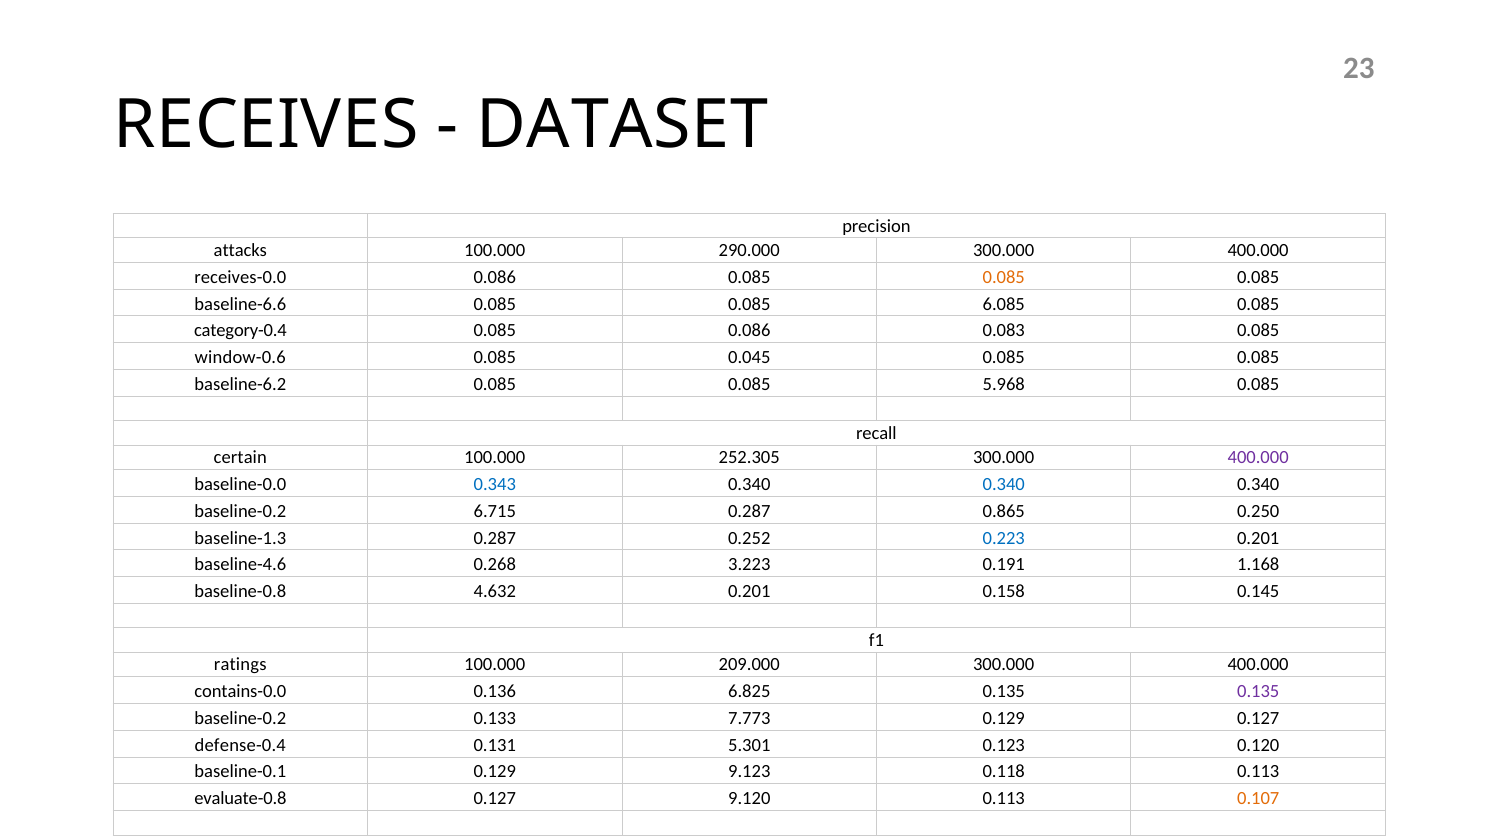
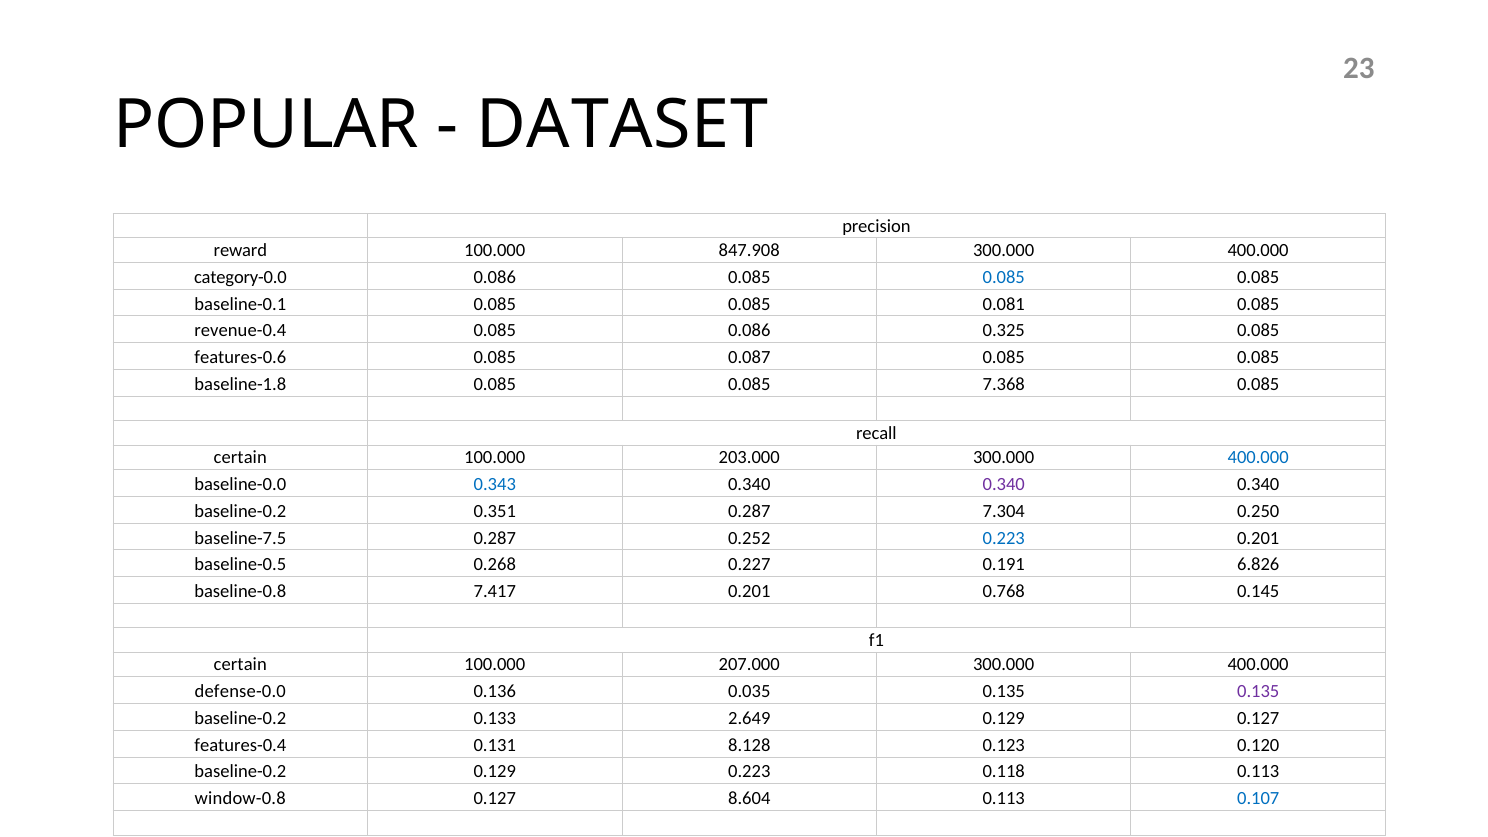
RECEIVES: RECEIVES -> POPULAR
attacks: attacks -> reward
290.000: 290.000 -> 847.908
receives-0.0: receives-0.0 -> category-0.0
0.085 at (1004, 277) colour: orange -> blue
baseline-6.6: baseline-6.6 -> baseline-0.1
6.085: 6.085 -> 0.081
category-0.4: category-0.4 -> revenue-0.4
0.083: 0.083 -> 0.325
window-0.6: window-0.6 -> features-0.6
0.045: 0.045 -> 0.087
baseline-6.2: baseline-6.2 -> baseline-1.8
5.968: 5.968 -> 7.368
252.305: 252.305 -> 203.000
400.000 at (1258, 457) colour: purple -> blue
0.340 at (1004, 484) colour: blue -> purple
6.715: 6.715 -> 0.351
0.865: 0.865 -> 7.304
baseline-1.3: baseline-1.3 -> baseline-7.5
baseline-4.6: baseline-4.6 -> baseline-0.5
3.223: 3.223 -> 0.227
1.168: 1.168 -> 6.826
4.632: 4.632 -> 7.417
0.158: 0.158 -> 0.768
ratings at (240, 665): ratings -> certain
209.000: 209.000 -> 207.000
contains-0.0: contains-0.0 -> defense-0.0
6.825: 6.825 -> 0.035
7.773: 7.773 -> 2.649
defense-0.4: defense-0.4 -> features-0.4
5.301: 5.301 -> 8.128
baseline-0.1 at (240, 772): baseline-0.1 -> baseline-0.2
0.129 9.123: 9.123 -> 0.223
evaluate-0.8: evaluate-0.8 -> window-0.8
9.120: 9.120 -> 8.604
0.107 colour: orange -> blue
